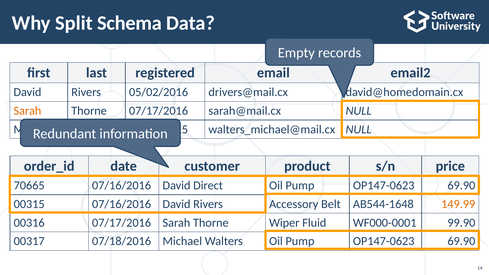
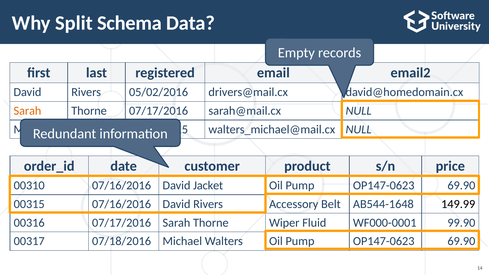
70665: 70665 -> 00310
Direct: Direct -> Jacket
149.99 colour: orange -> black
